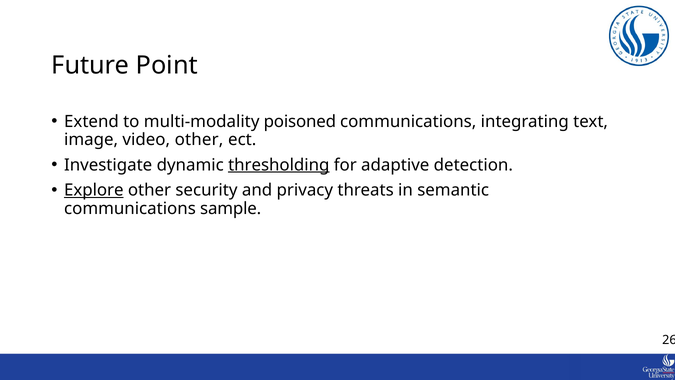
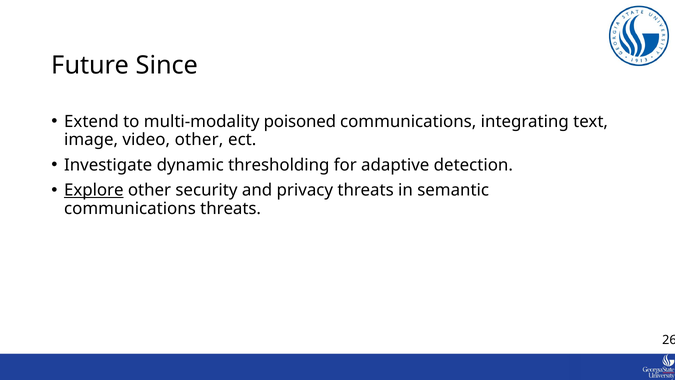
Point: Point -> Since
thresholding underline: present -> none
communications sample: sample -> threats
